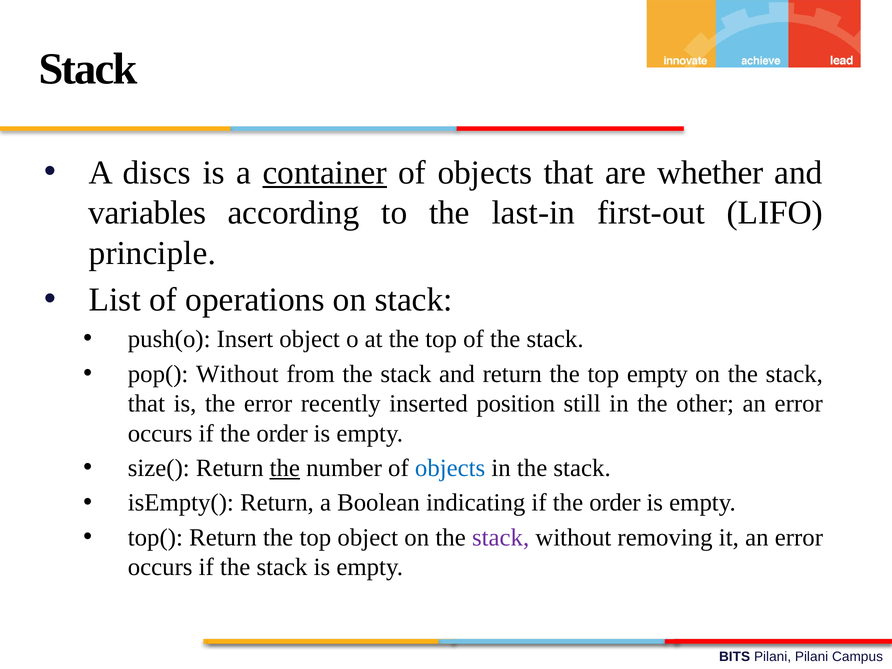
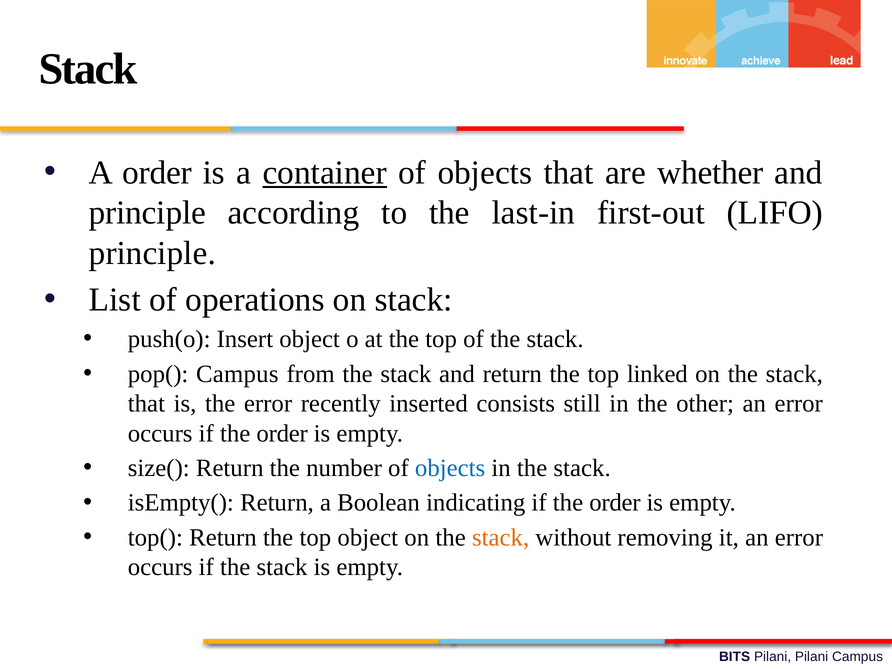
A discs: discs -> order
variables at (147, 213): variables -> principle
pop( Without: Without -> Campus
top empty: empty -> linked
position: position -> consists
the at (285, 468) underline: present -> none
stack at (501, 537) colour: purple -> orange
